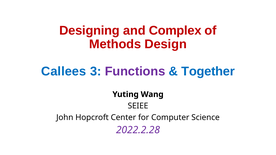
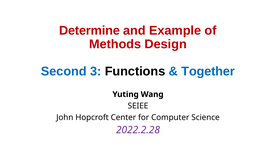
Designing: Designing -> Determine
Complex: Complex -> Example
Callees: Callees -> Second
Functions colour: purple -> black
